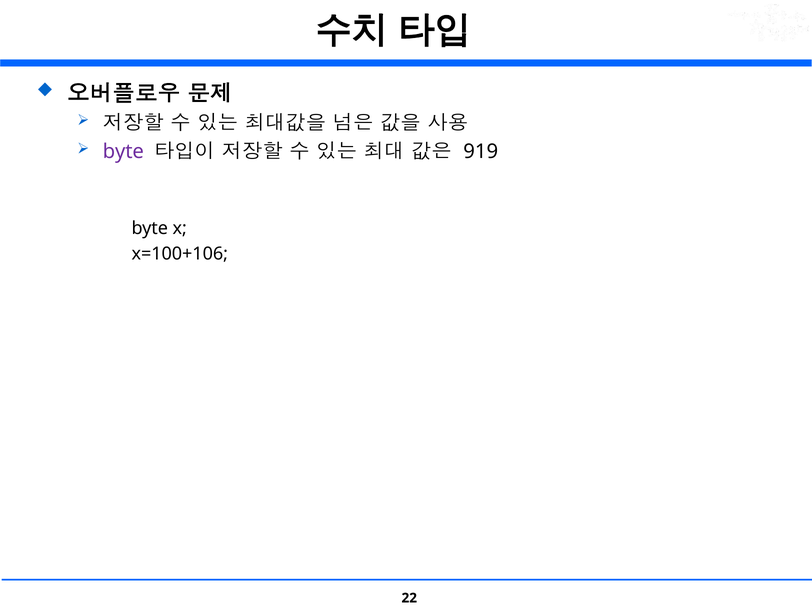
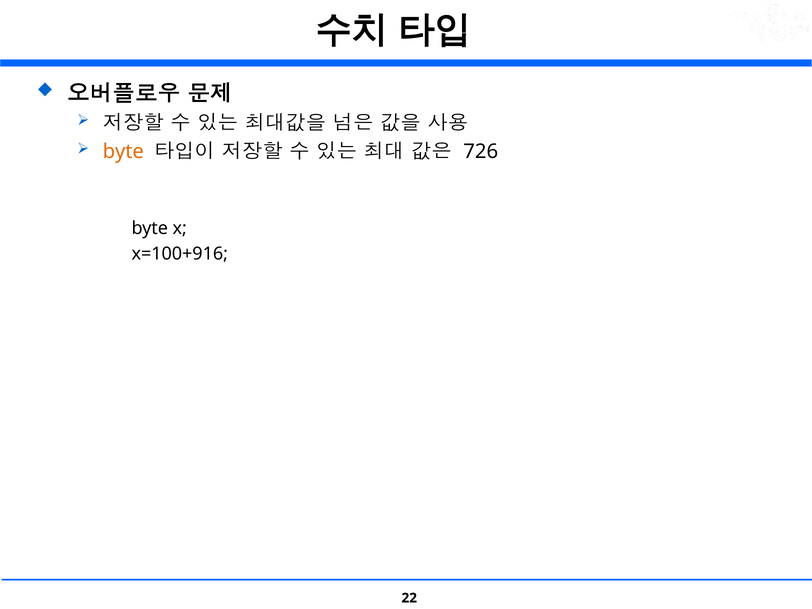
byte at (123, 151) colour: purple -> orange
919: 919 -> 726
x=100+106: x=100+106 -> x=100+916
